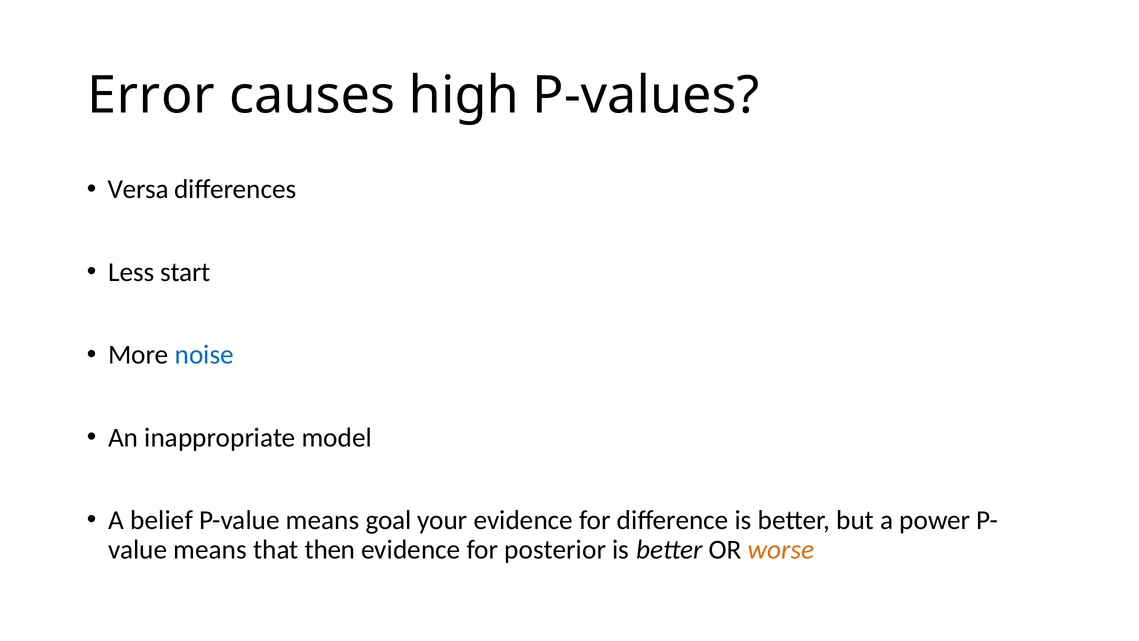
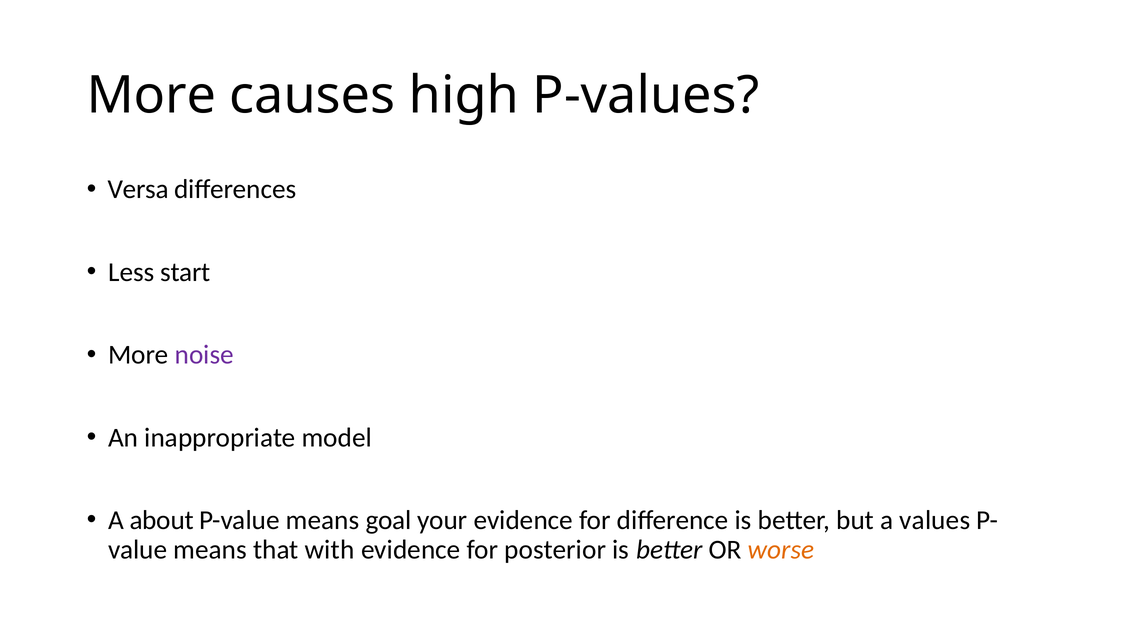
Error at (151, 96): Error -> More
noise colour: blue -> purple
belief: belief -> about
power: power -> values
then: then -> with
